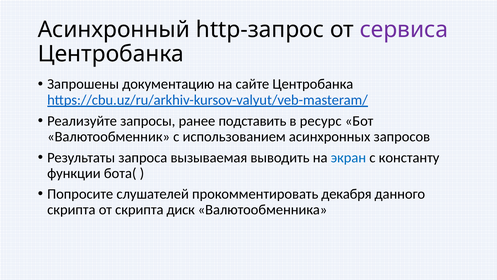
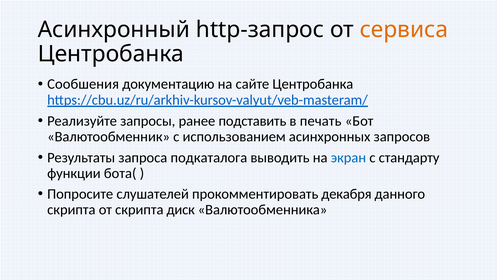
сервиса colour: purple -> orange
Запрошены: Запрошены -> Сообшения
ресурс: ресурс -> печать
вызываемая: вызываемая -> подкаталога
константу: константу -> стандарту
